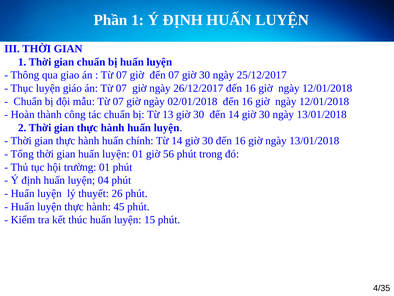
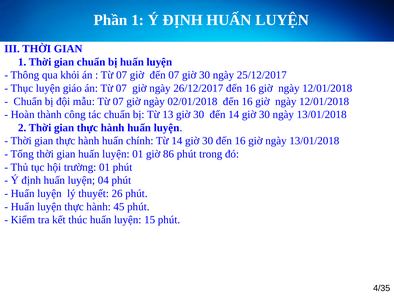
giao: giao -> khỏi
56: 56 -> 86
